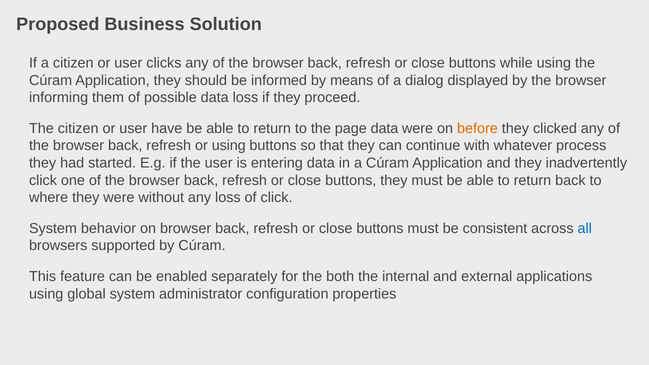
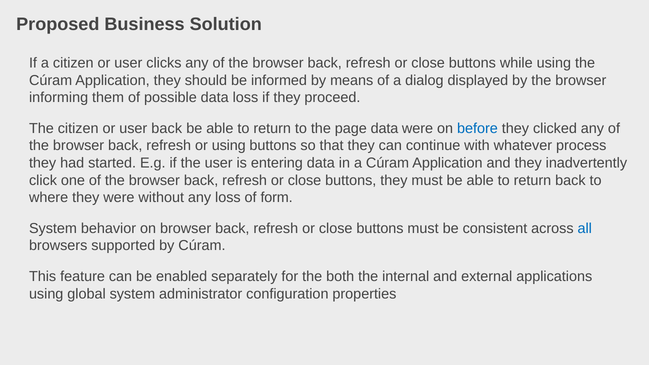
user have: have -> back
before colour: orange -> blue
of click: click -> form
